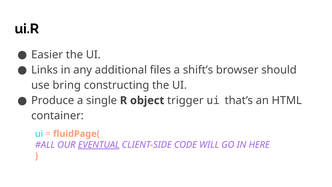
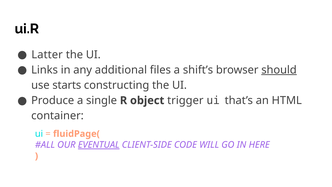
Easier: Easier -> Latter
should underline: none -> present
bring: bring -> starts
